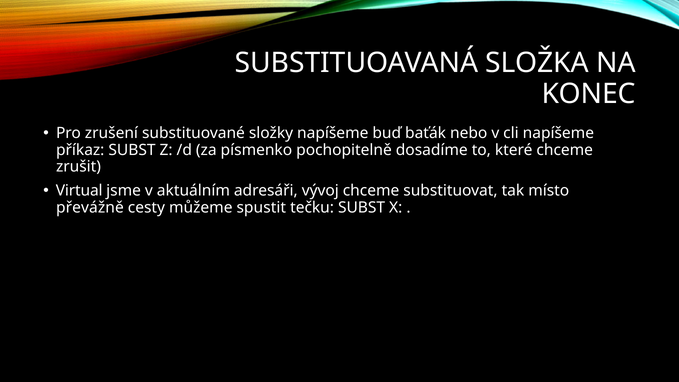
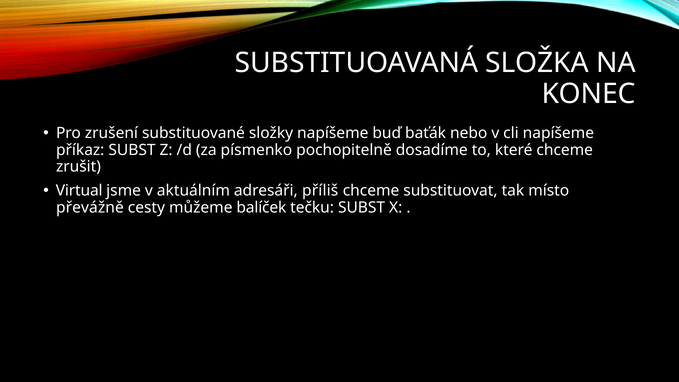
vývoj: vývoj -> příliš
spustit: spustit -> balíček
